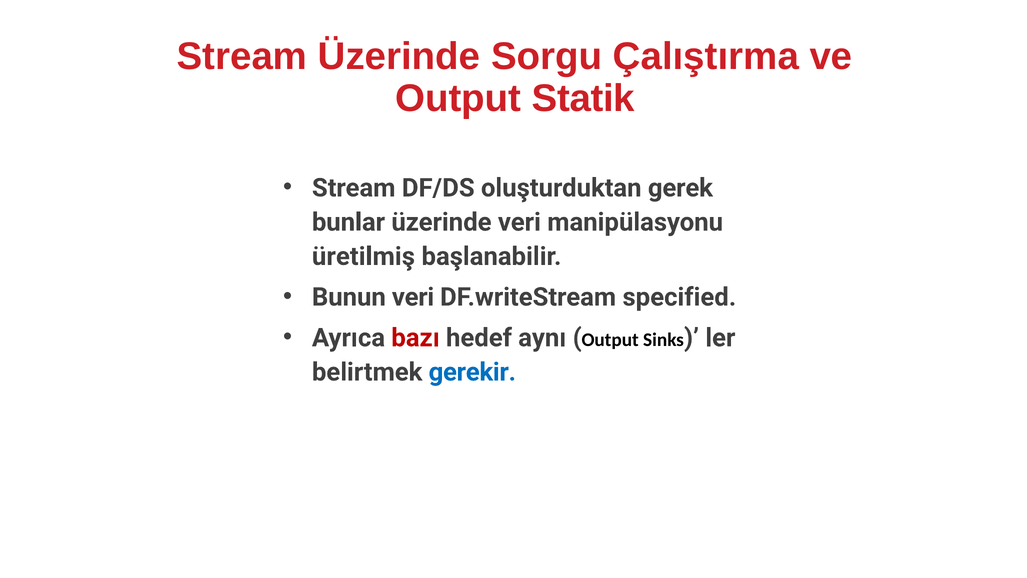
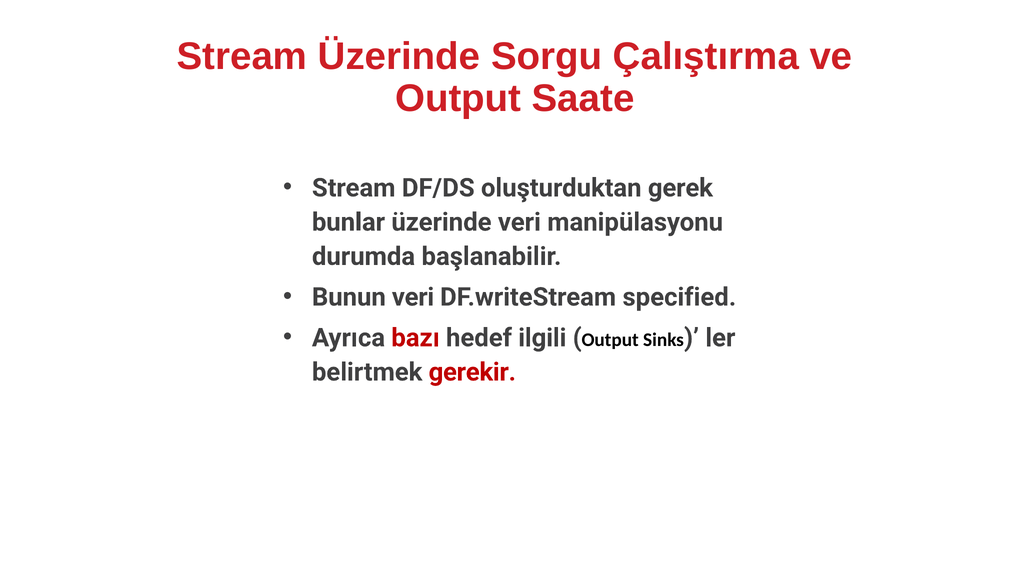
Statik: Statik -> Saate
üretilmiş: üretilmiş -> durumda
aynı: aynı -> ilgili
gerekir colour: blue -> red
